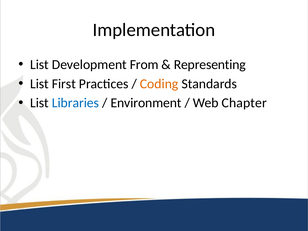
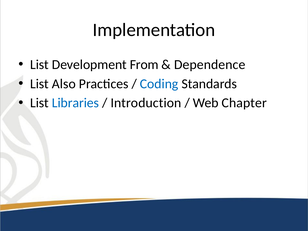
Representing: Representing -> Dependence
First: First -> Also
Coding colour: orange -> blue
Environment: Environment -> Introduction
